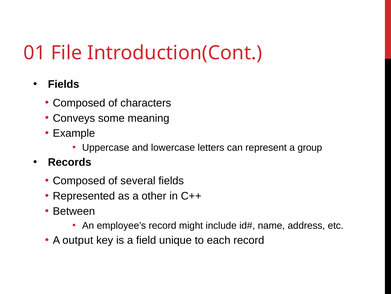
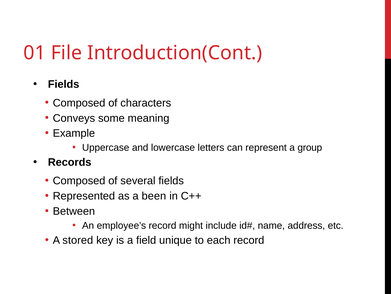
other: other -> been
output: output -> stored
